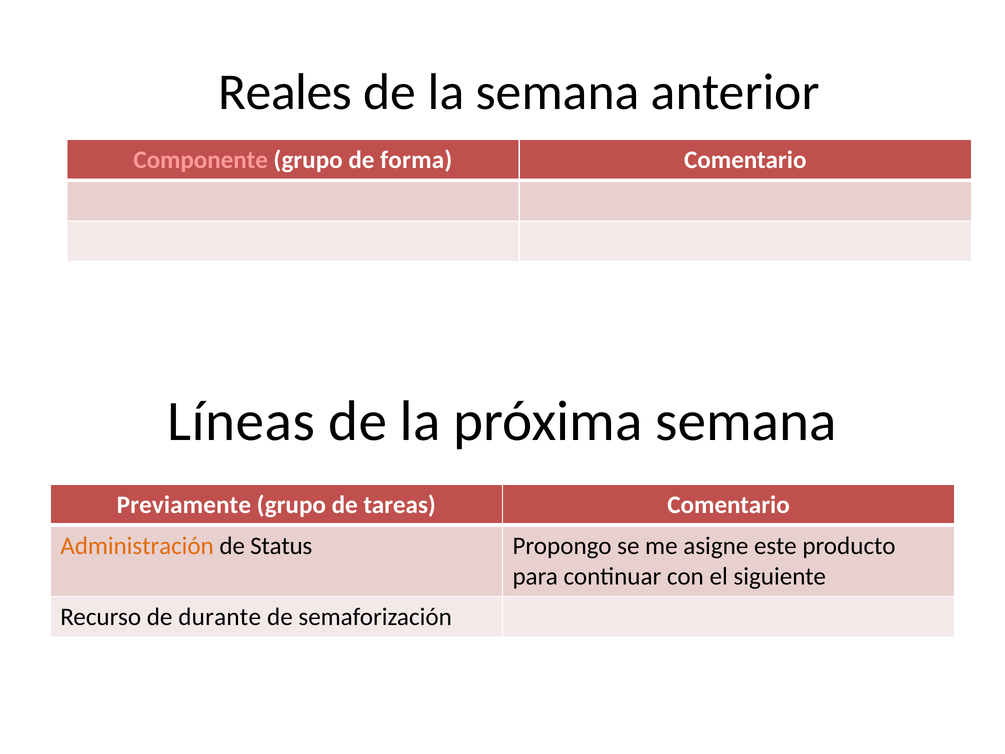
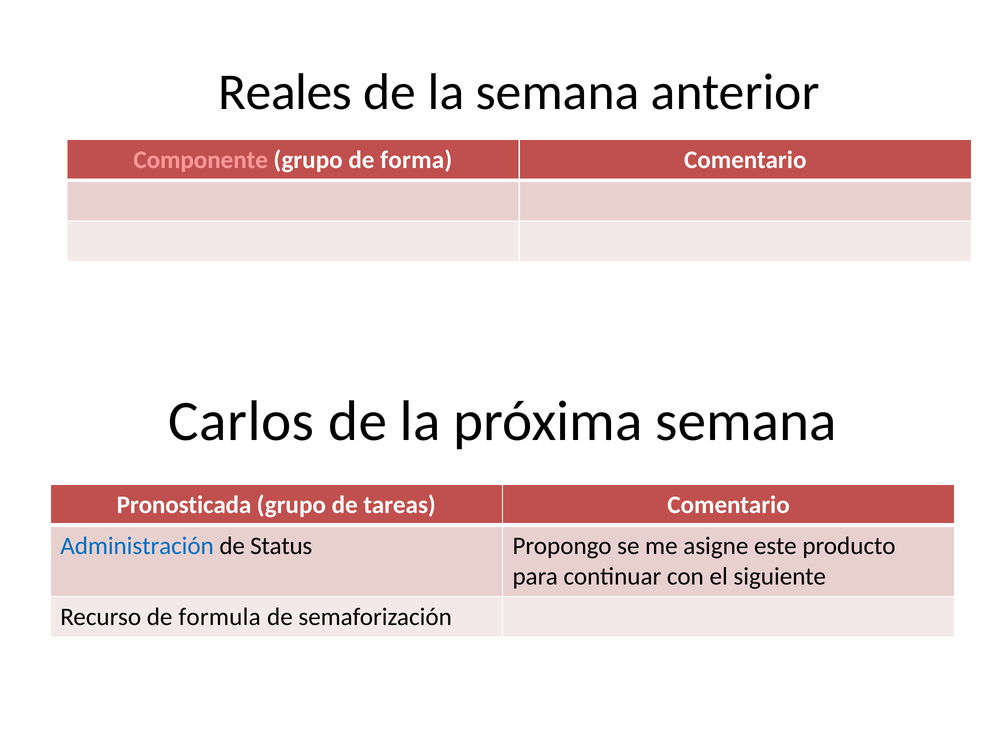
Líneas: Líneas -> Carlos
Previamente: Previamente -> Pronosticada
Administración colour: orange -> blue
durante: durante -> formula
